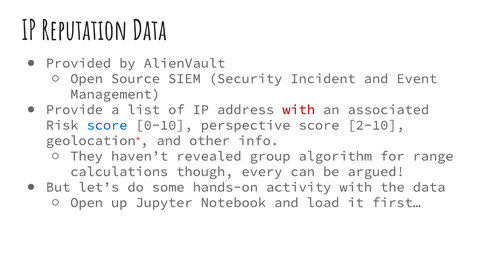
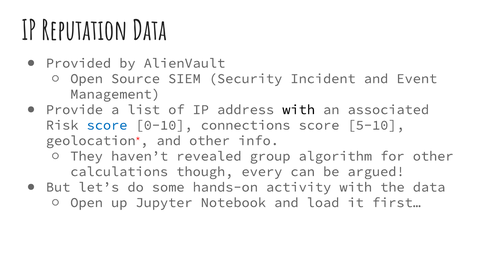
with at (299, 109) colour: red -> black
perspective: perspective -> connections
2-10: 2-10 -> 5-10
for range: range -> other
